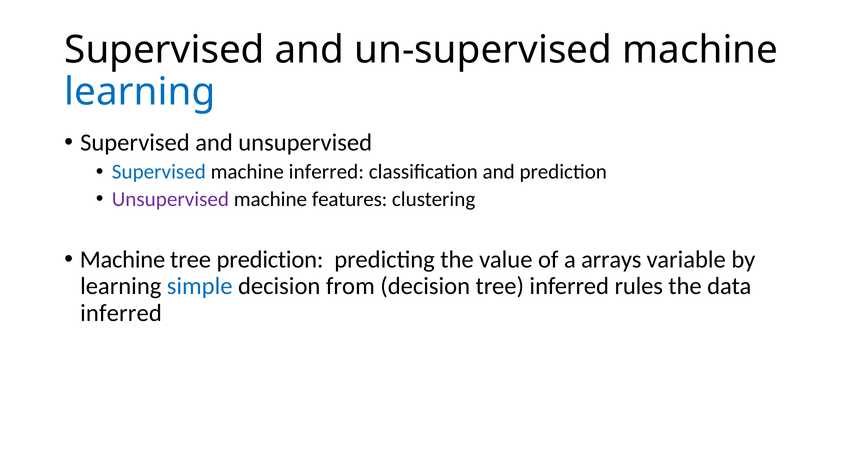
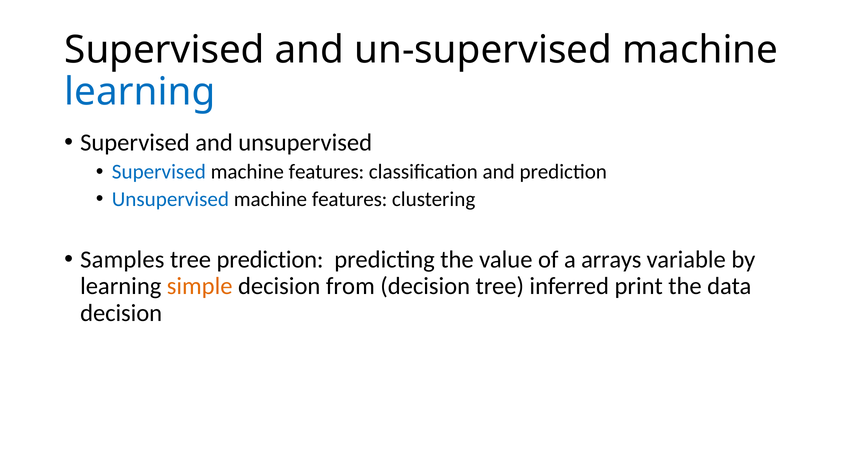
inferred at (326, 172): inferred -> features
Unsupervised at (170, 199) colour: purple -> blue
Machine at (123, 260): Machine -> Samples
simple colour: blue -> orange
rules: rules -> print
inferred at (121, 313): inferred -> decision
